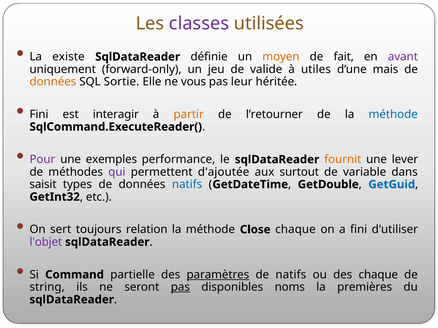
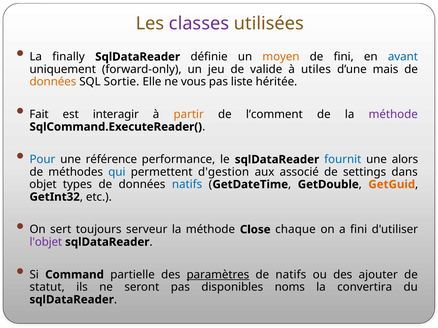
existe: existe -> finally
de fait: fait -> fini
avant colour: purple -> blue
leur: leur -> liste
Fini at (39, 115): Fini -> Fait
l’retourner: l’retourner -> l’comment
méthode at (393, 115) colour: blue -> purple
Pour colour: purple -> blue
exemples: exemples -> référence
fournit colour: orange -> blue
lever: lever -> alors
qui colour: purple -> blue
d'ajoutée: d'ajoutée -> d'gestion
surtout: surtout -> associé
variable: variable -> settings
saisit: saisit -> objet
GetGuid colour: blue -> orange
relation: relation -> serveur
des chaque: chaque -> ajouter
string: string -> statut
pas at (180, 288) underline: present -> none
premières: premières -> convertira
